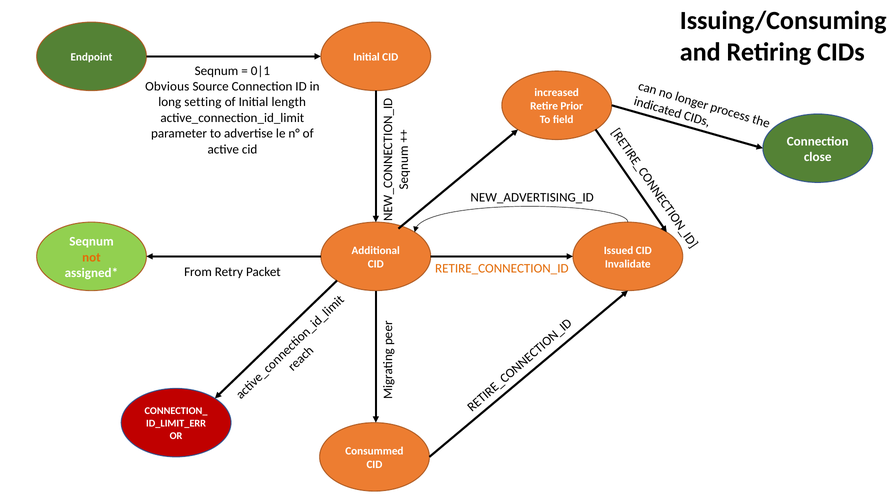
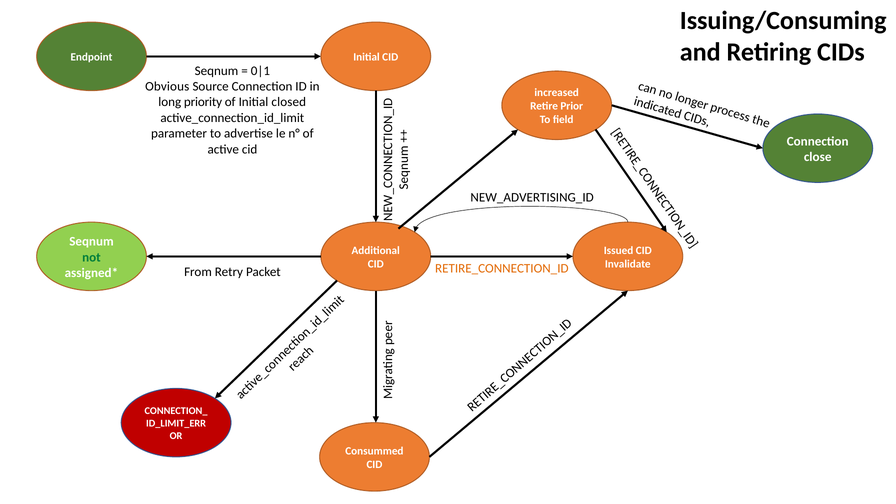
setting: setting -> priority
length: length -> closed
not colour: orange -> green
